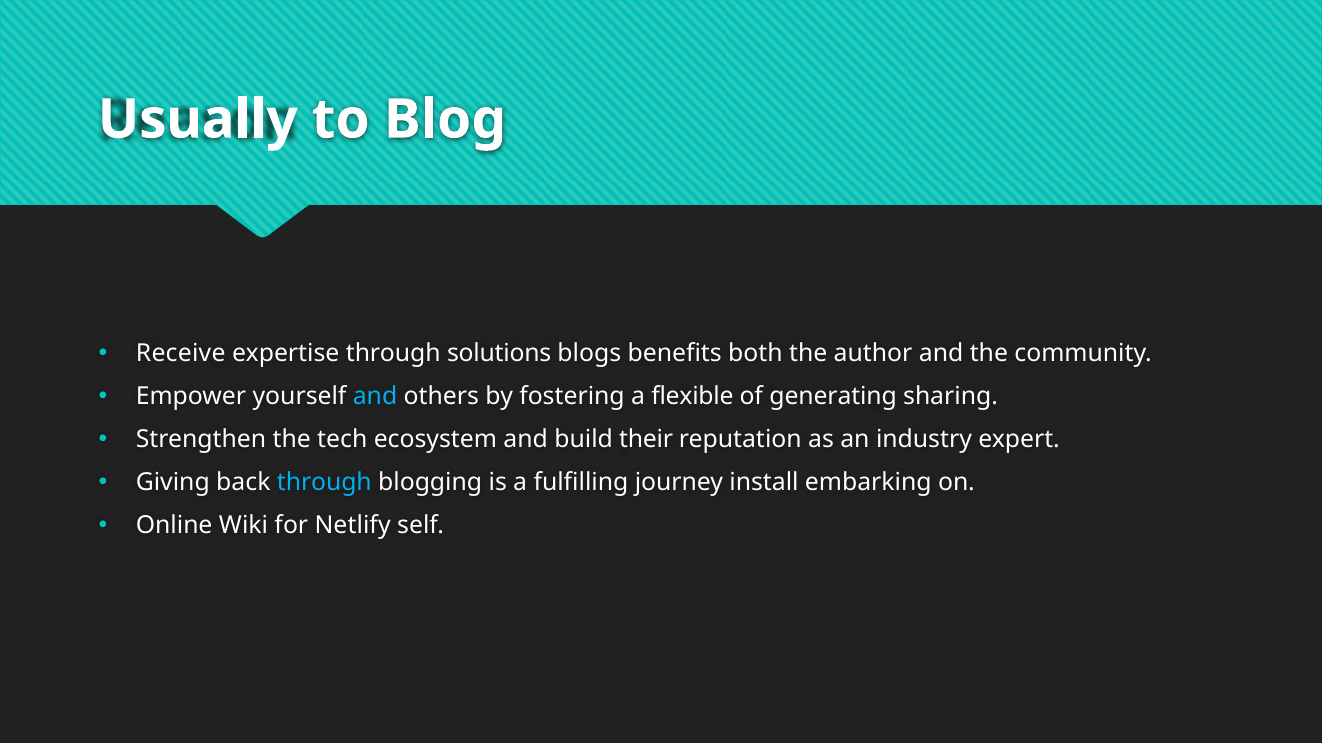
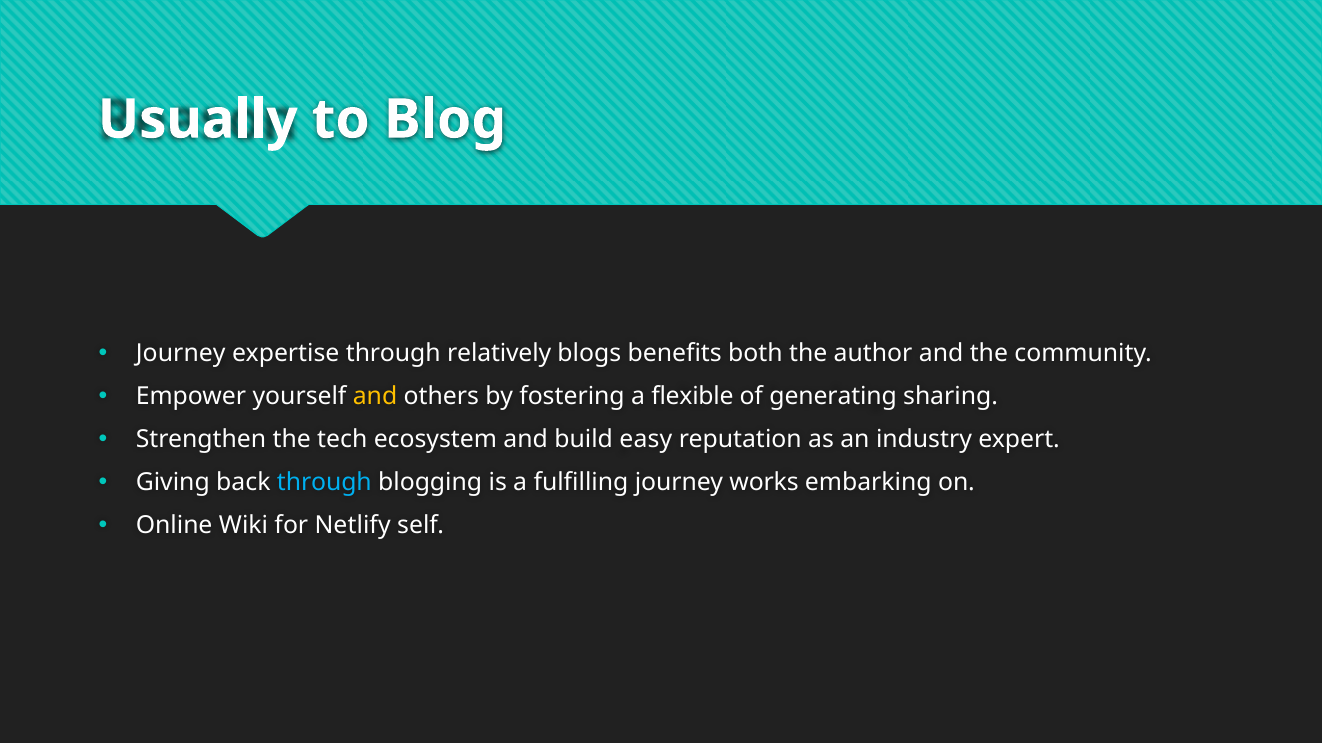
Receive at (181, 354): Receive -> Journey
solutions: solutions -> relatively
and at (375, 397) colour: light blue -> yellow
their: their -> easy
install: install -> works
